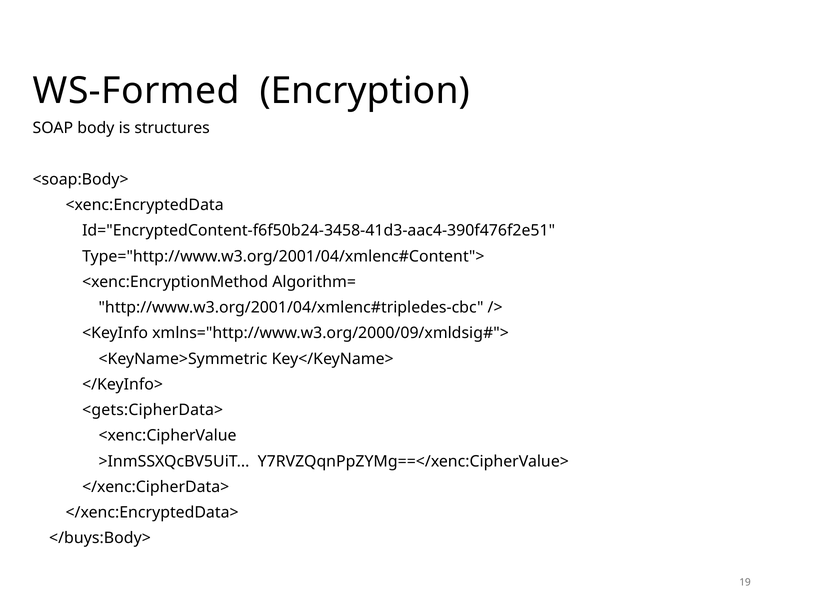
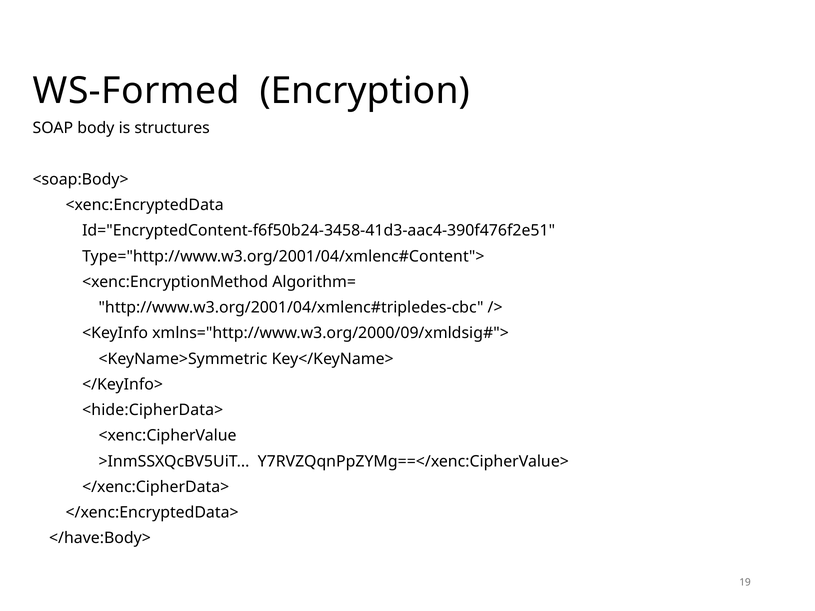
<gets:CipherData>: <gets:CipherData> -> <hide:CipherData>
</buys:Body>: </buys:Body> -> </have:Body>
